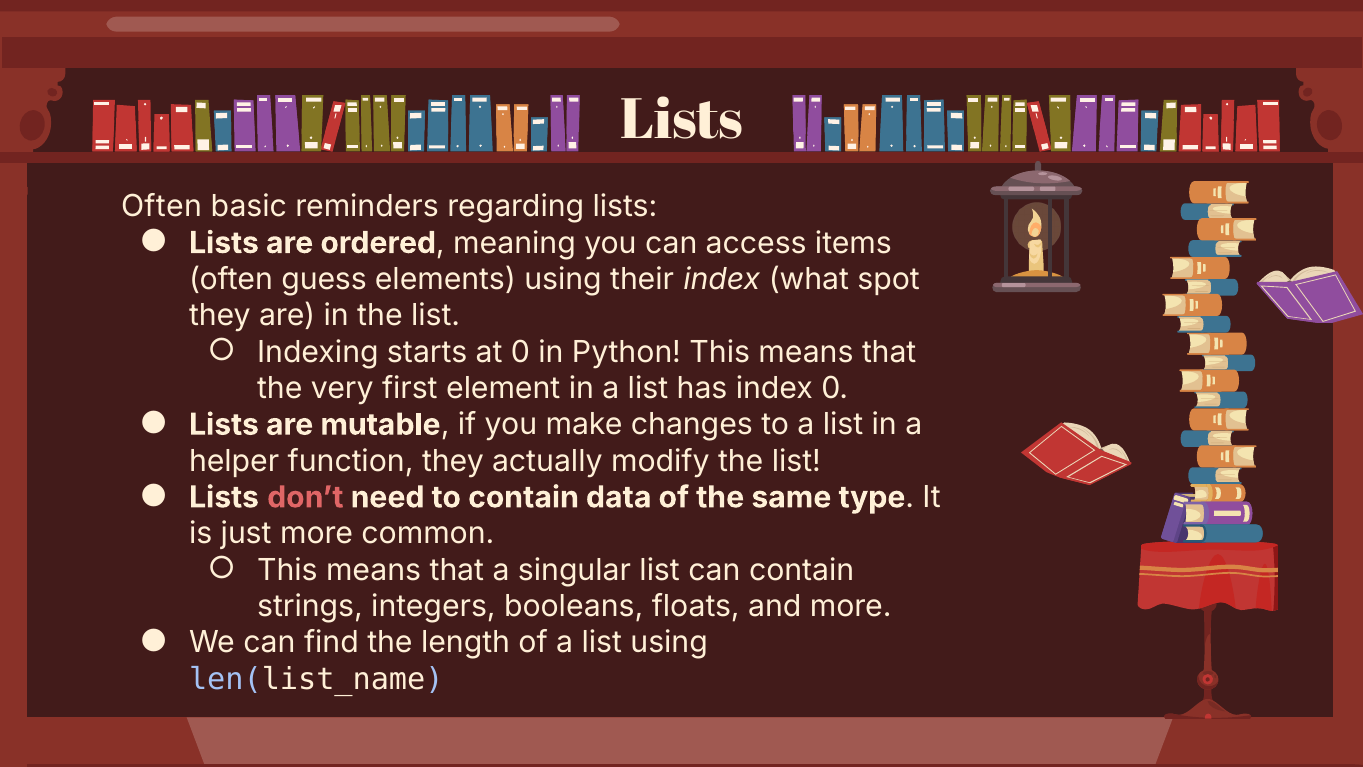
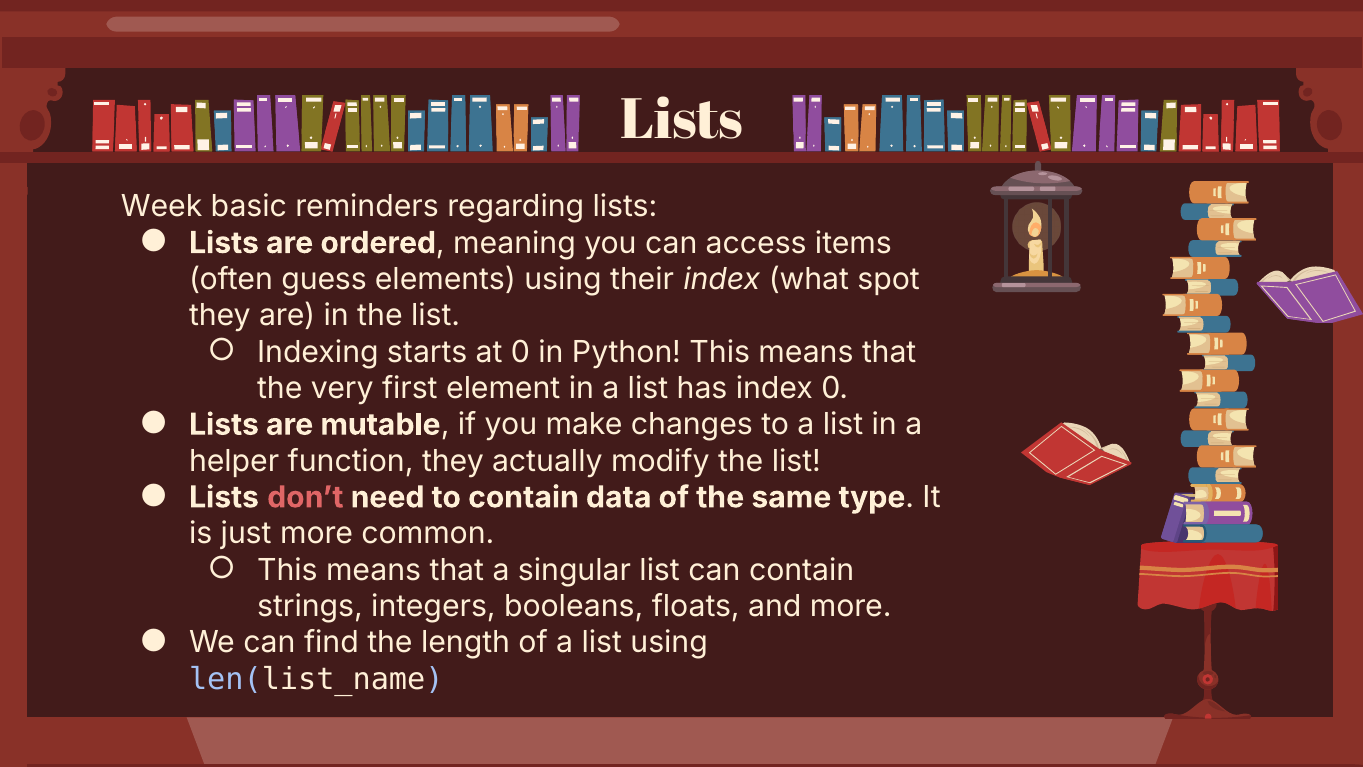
Often at (161, 207): Often -> Week
